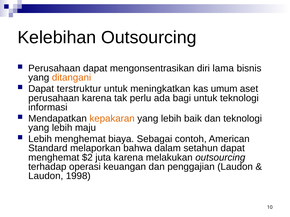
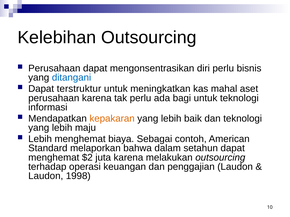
diri lama: lama -> perlu
ditangani colour: orange -> blue
umum: umum -> mahal
